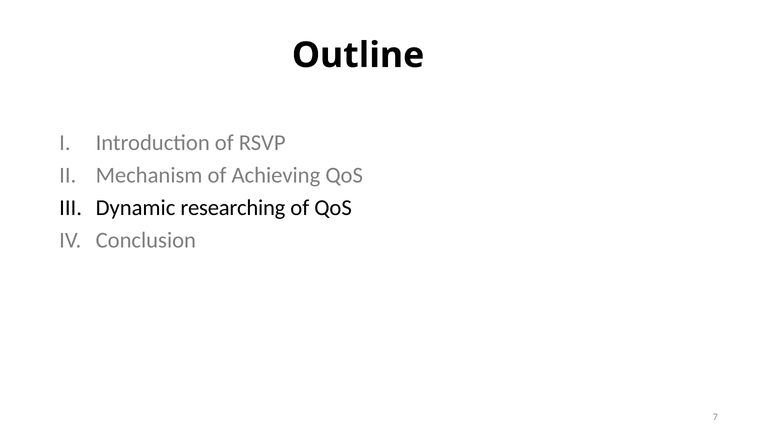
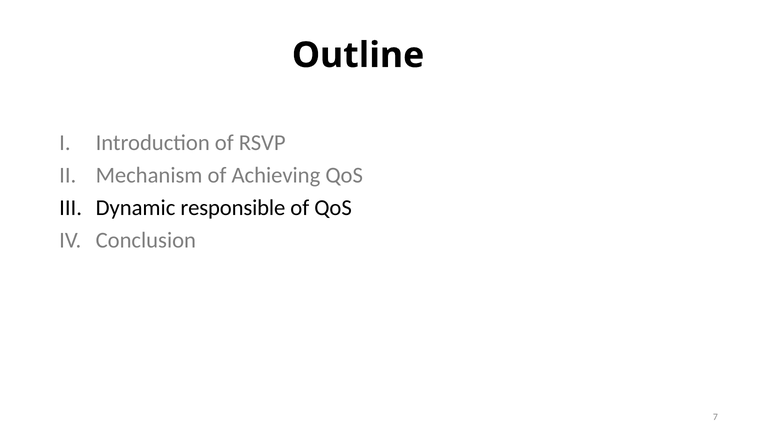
researching: researching -> responsible
